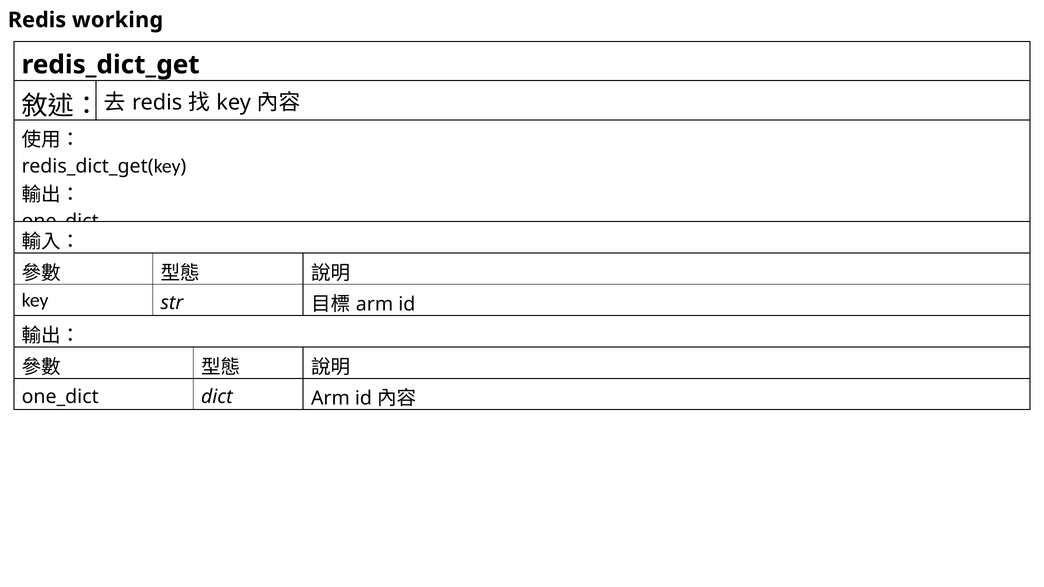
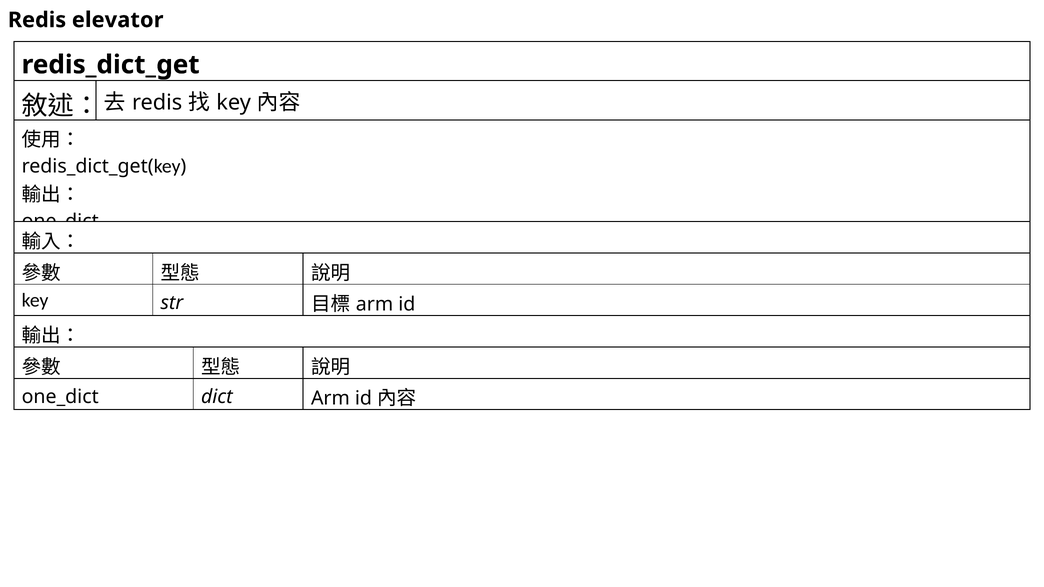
working: working -> elevator
